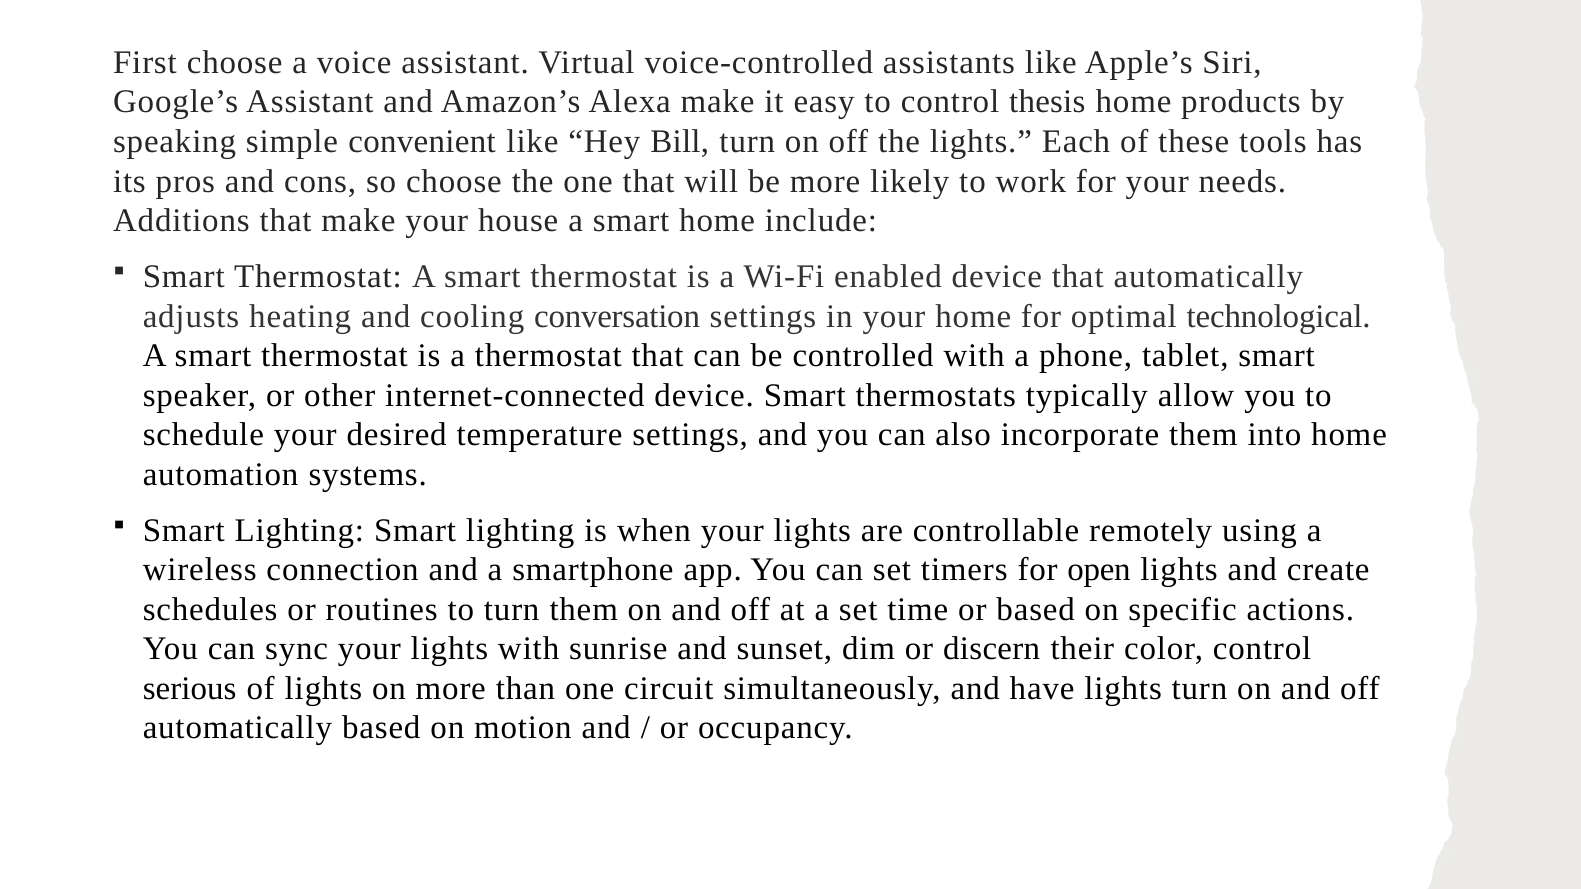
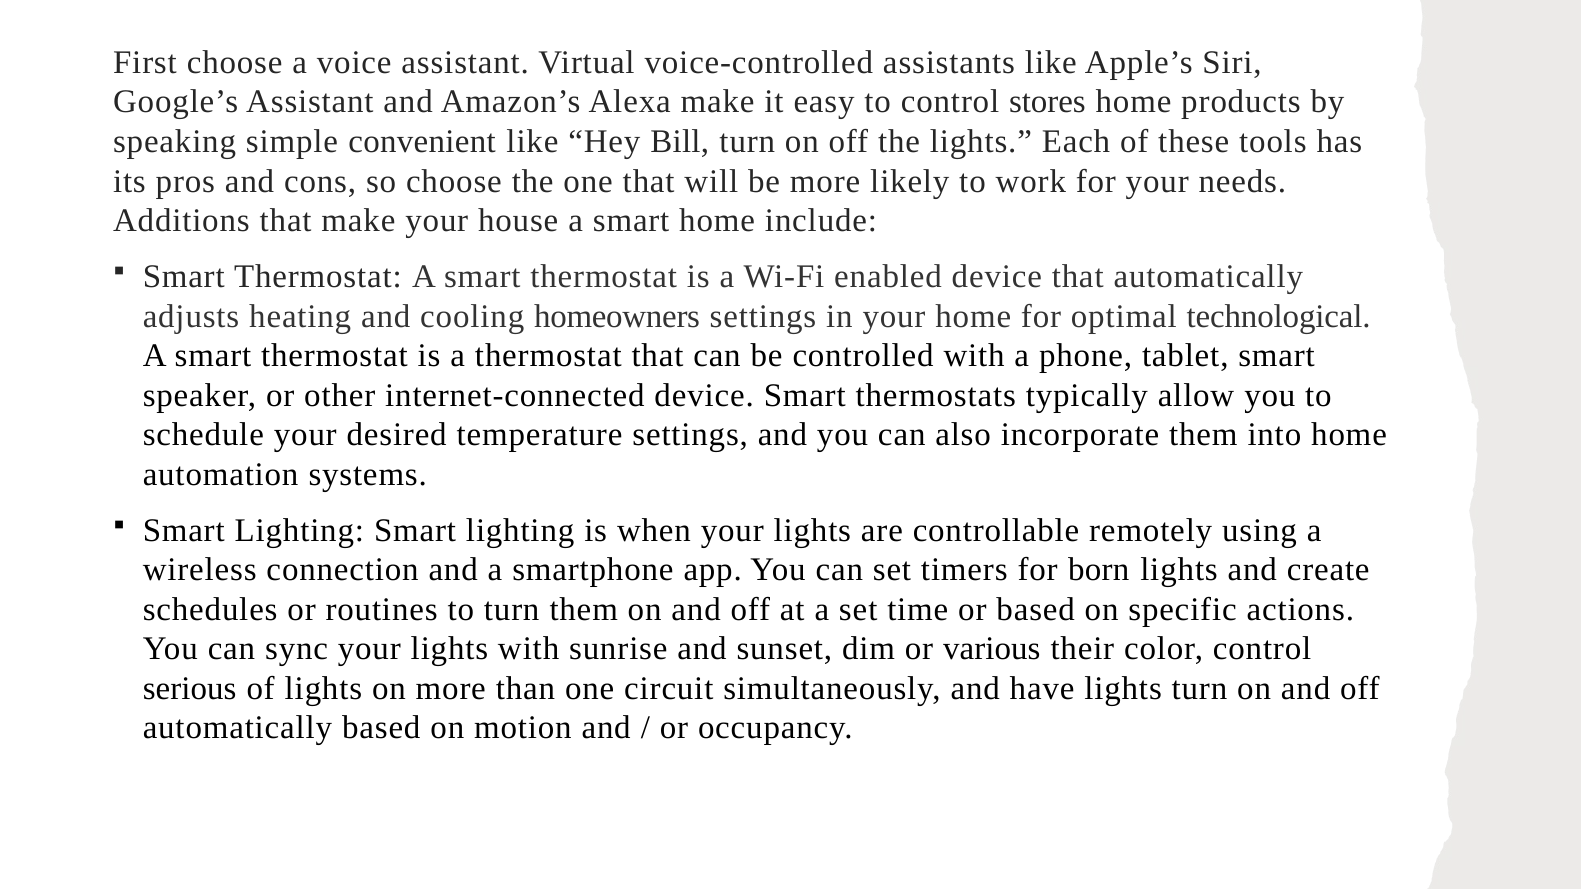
thesis: thesis -> stores
conversation: conversation -> homeowners
open: open -> born
discern: discern -> various
